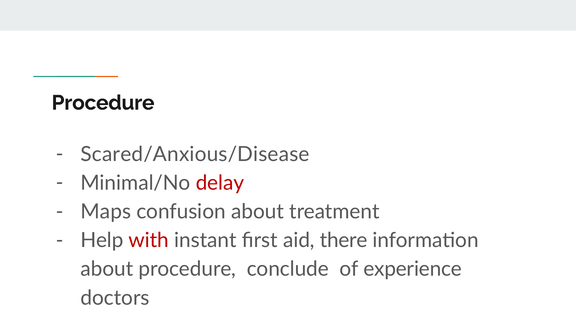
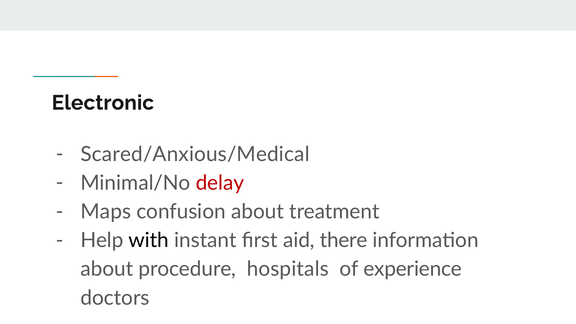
Procedure at (103, 103): Procedure -> Electronic
Scared/Anxious/Disease: Scared/Anxious/Disease -> Scared/Anxious/Medical
with colour: red -> black
conclude: conclude -> hospitals
